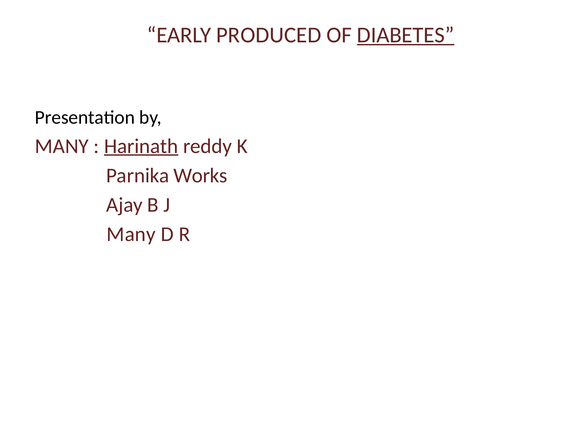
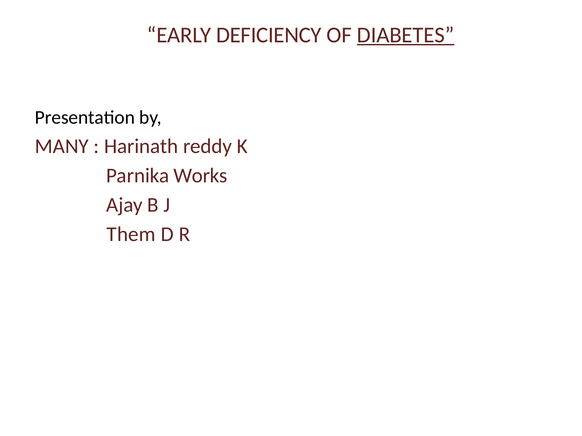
PRODUCED: PRODUCED -> DEFICIENCY
Harinath underline: present -> none
Many at (131, 235): Many -> Them
